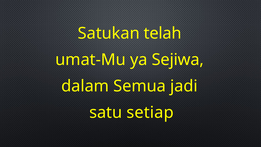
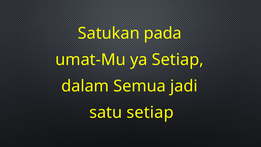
telah: telah -> pada
ya Sejiwa: Sejiwa -> Setiap
